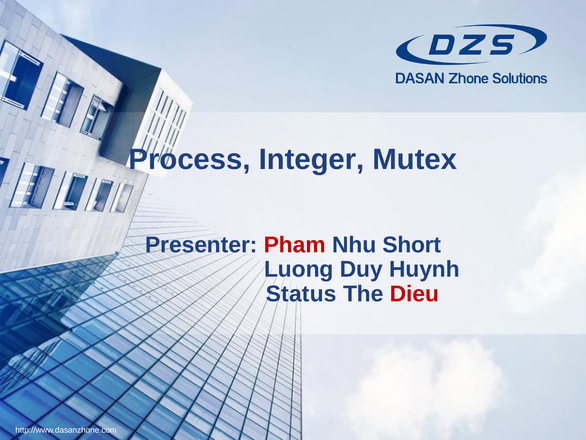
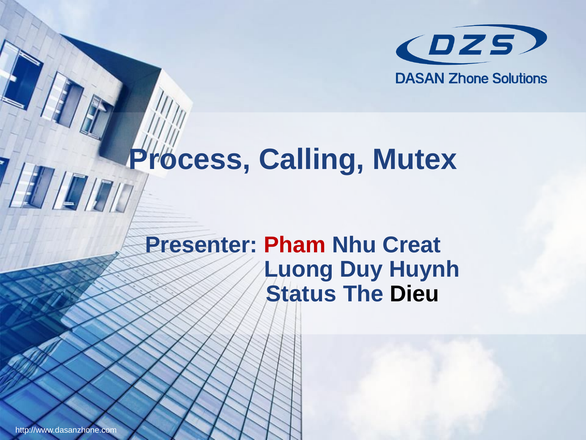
Integer: Integer -> Calling
Short: Short -> Creat
Dieu colour: red -> black
